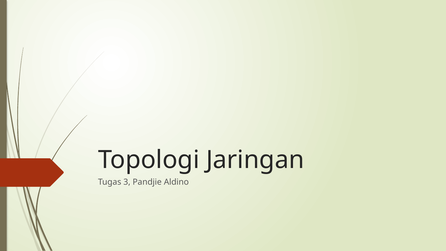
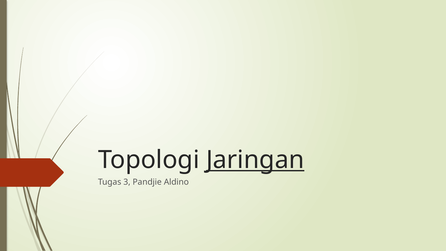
Jaringan underline: none -> present
